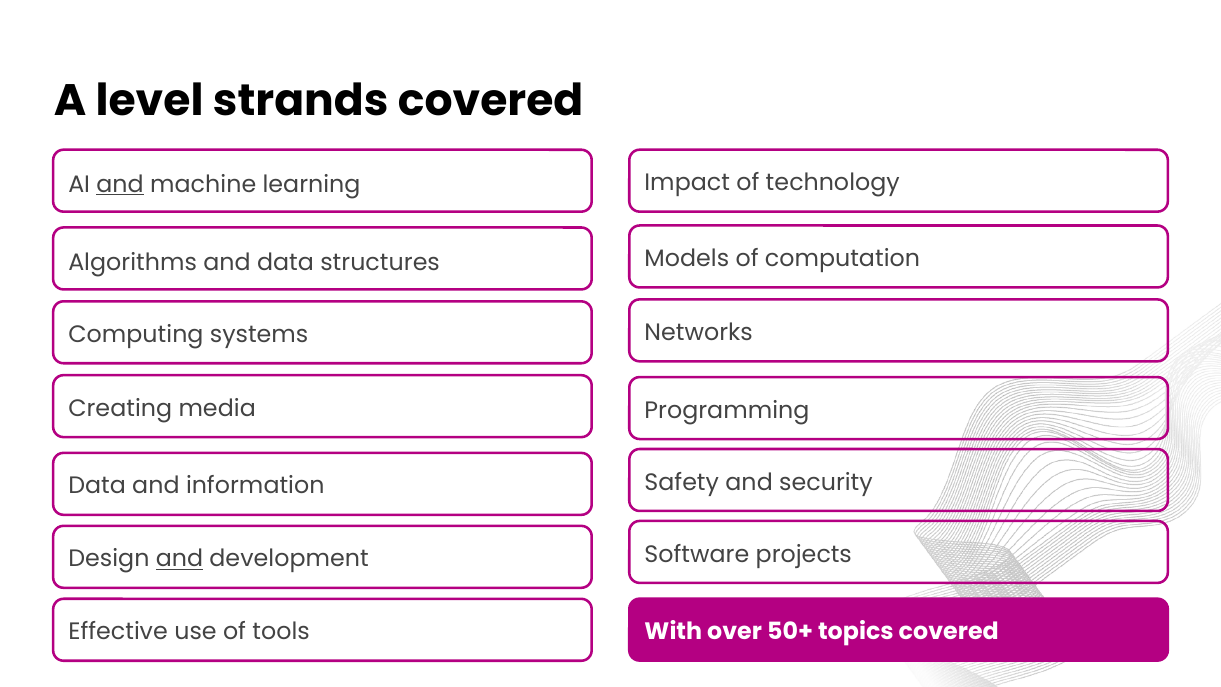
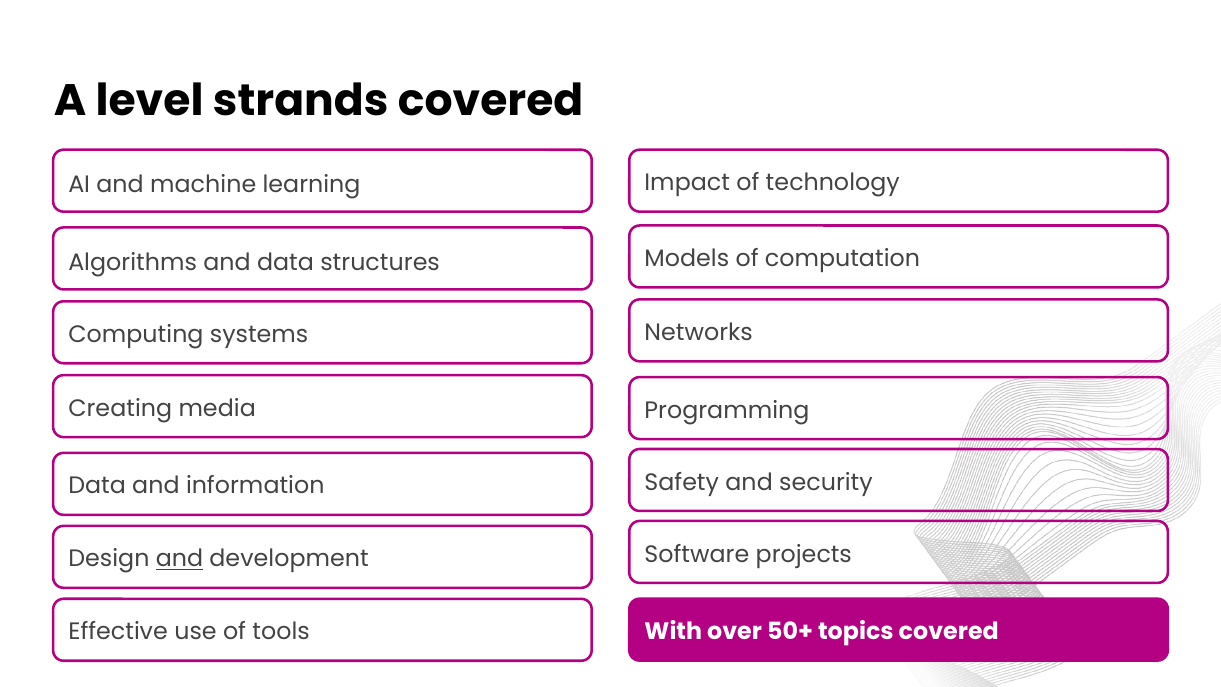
and at (120, 184) underline: present -> none
